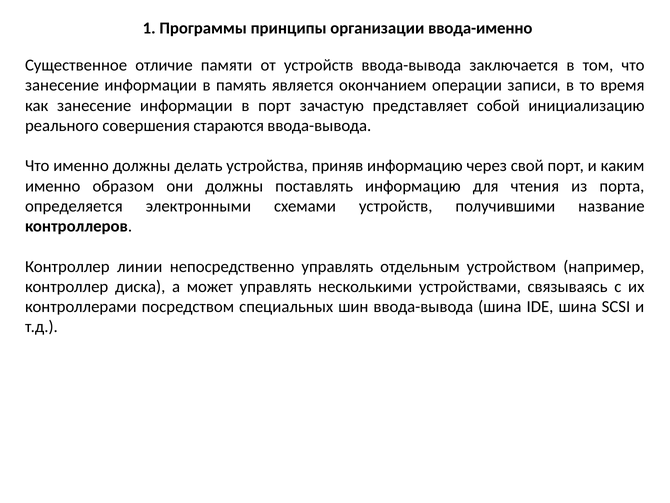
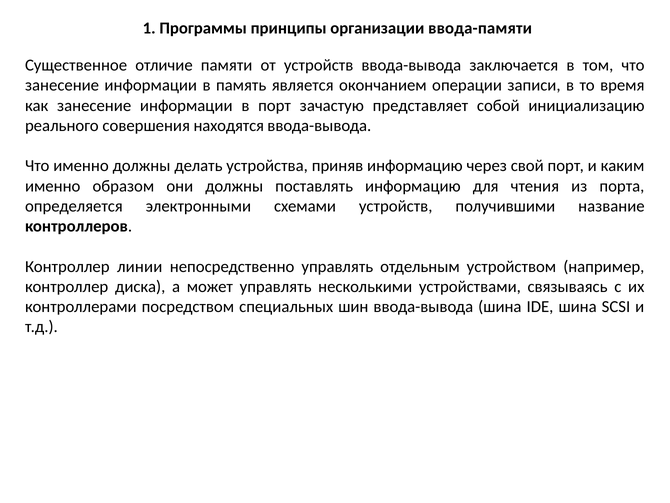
ввода-именно: ввода-именно -> ввода-памяти
стараются: стараются -> находятся
